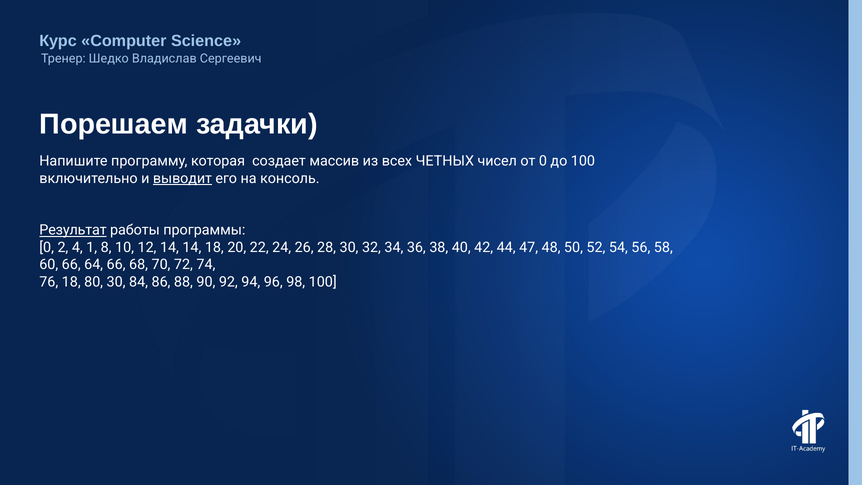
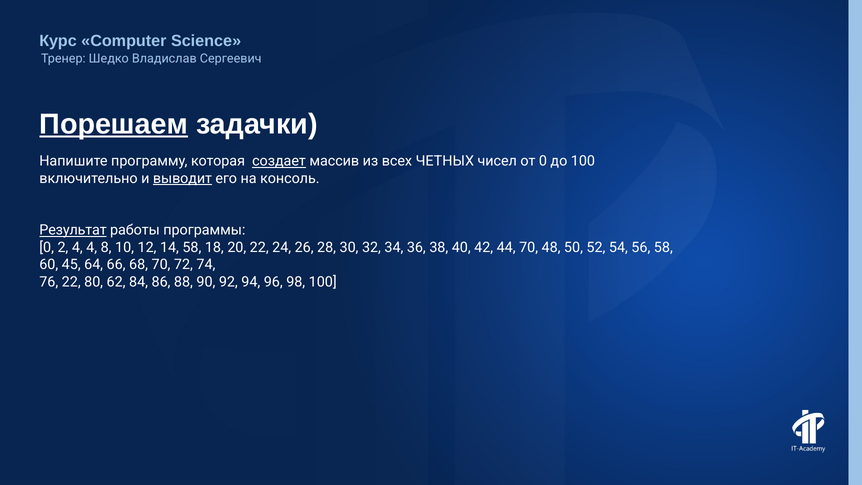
Порешаем underline: none -> present
создает underline: none -> present
4 1: 1 -> 4
14 14: 14 -> 58
44 47: 47 -> 70
60 66: 66 -> 45
76 18: 18 -> 22
80 30: 30 -> 62
